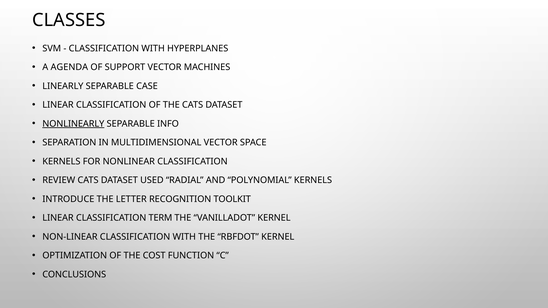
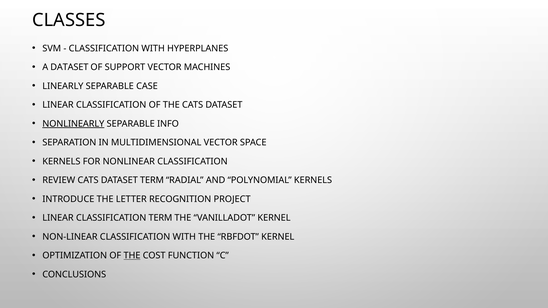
A AGENDA: AGENDA -> DATASET
DATASET USED: USED -> TERM
TOOLKIT: TOOLKIT -> PROJECT
THE at (132, 256) underline: none -> present
